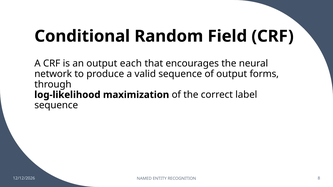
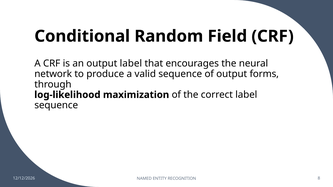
output each: each -> label
